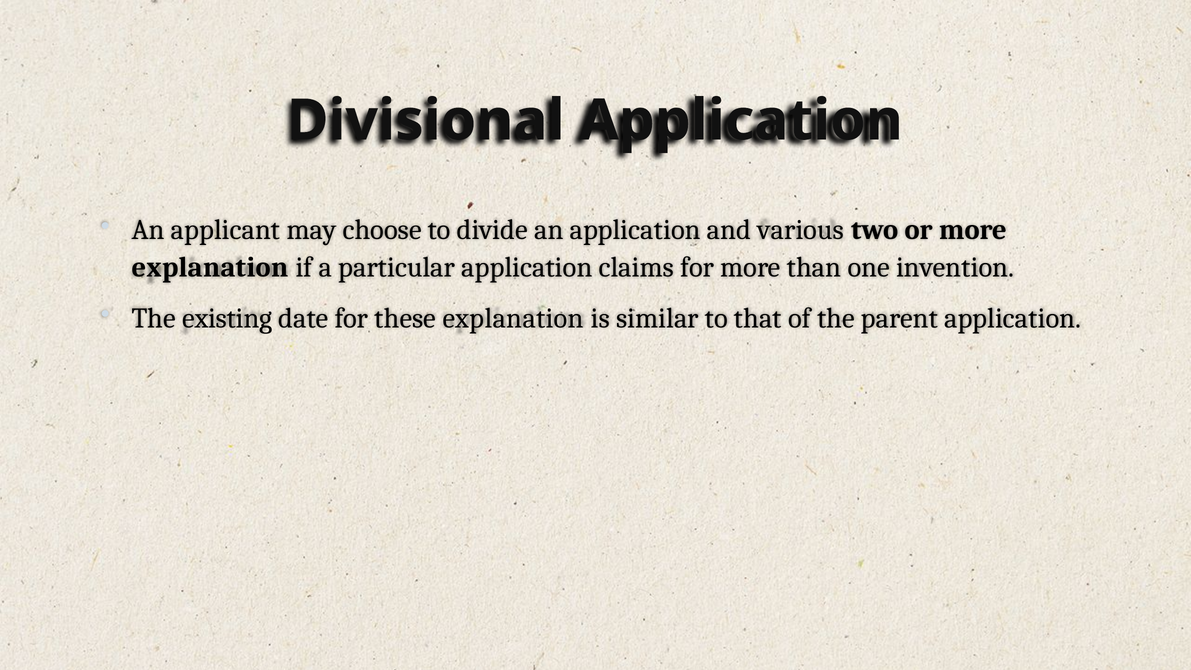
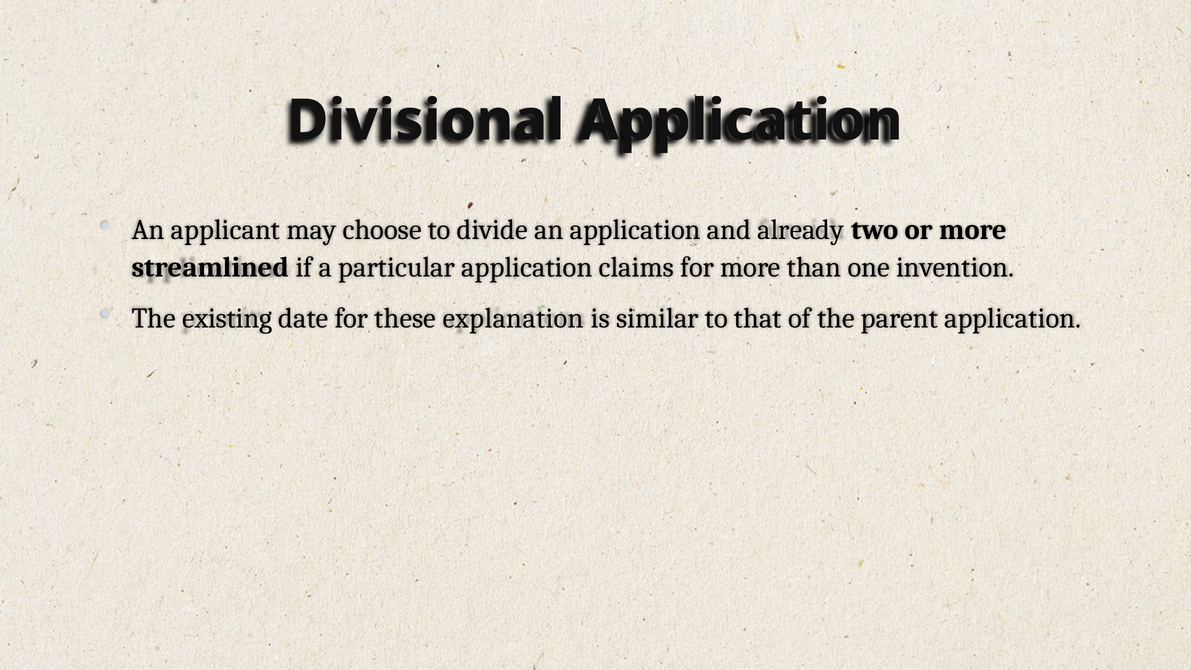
various: various -> already
explanation at (210, 267): explanation -> streamlined
